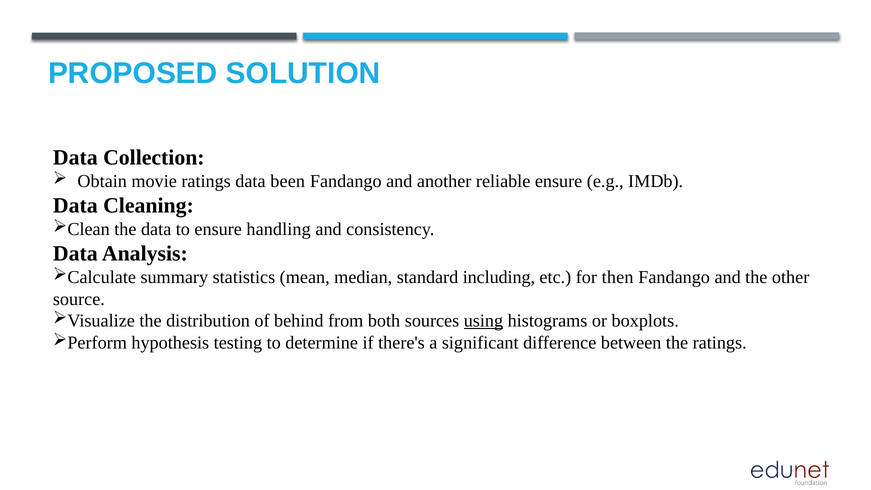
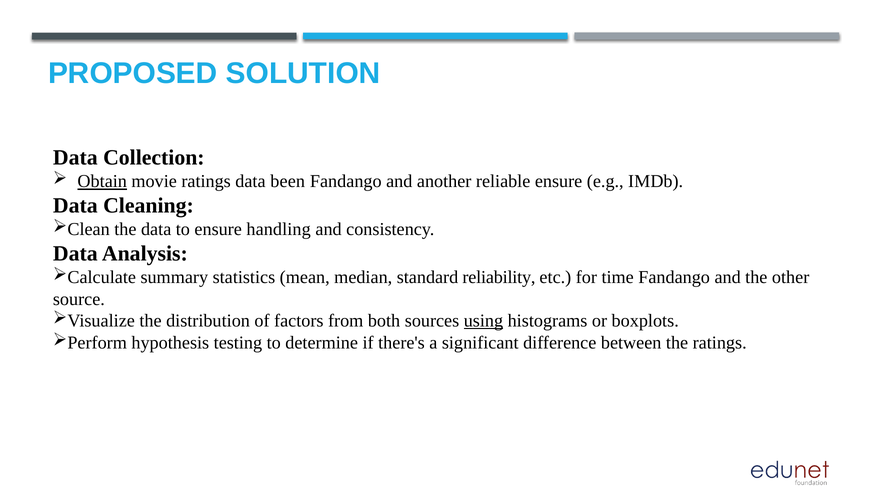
Obtain underline: none -> present
including: including -> reliability
then: then -> time
behind: behind -> factors
